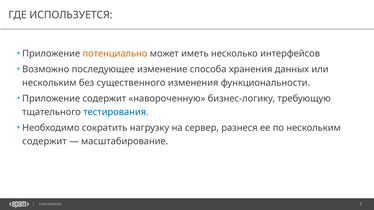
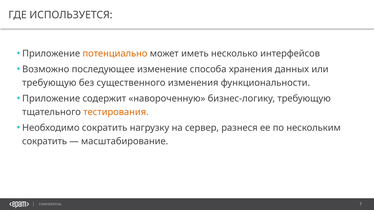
нескольким at (49, 83): нескольким -> требующую
тестирования colour: blue -> orange
содержит at (44, 142): содержит -> сократить
